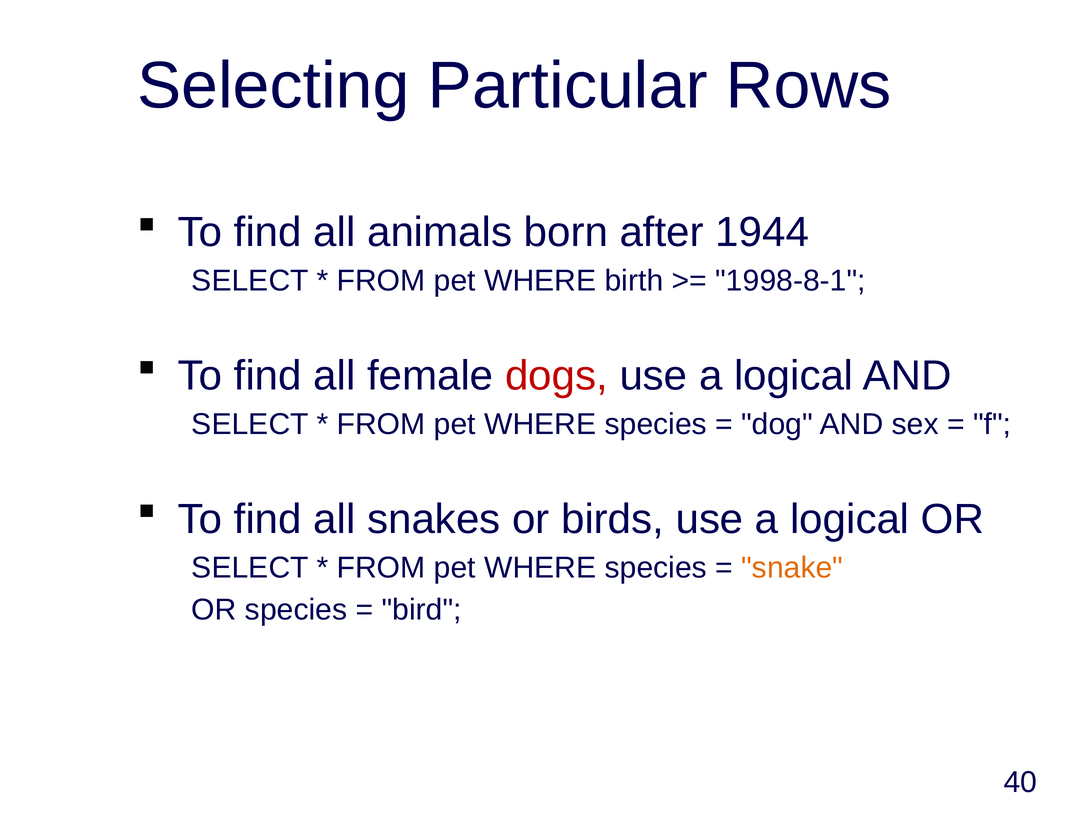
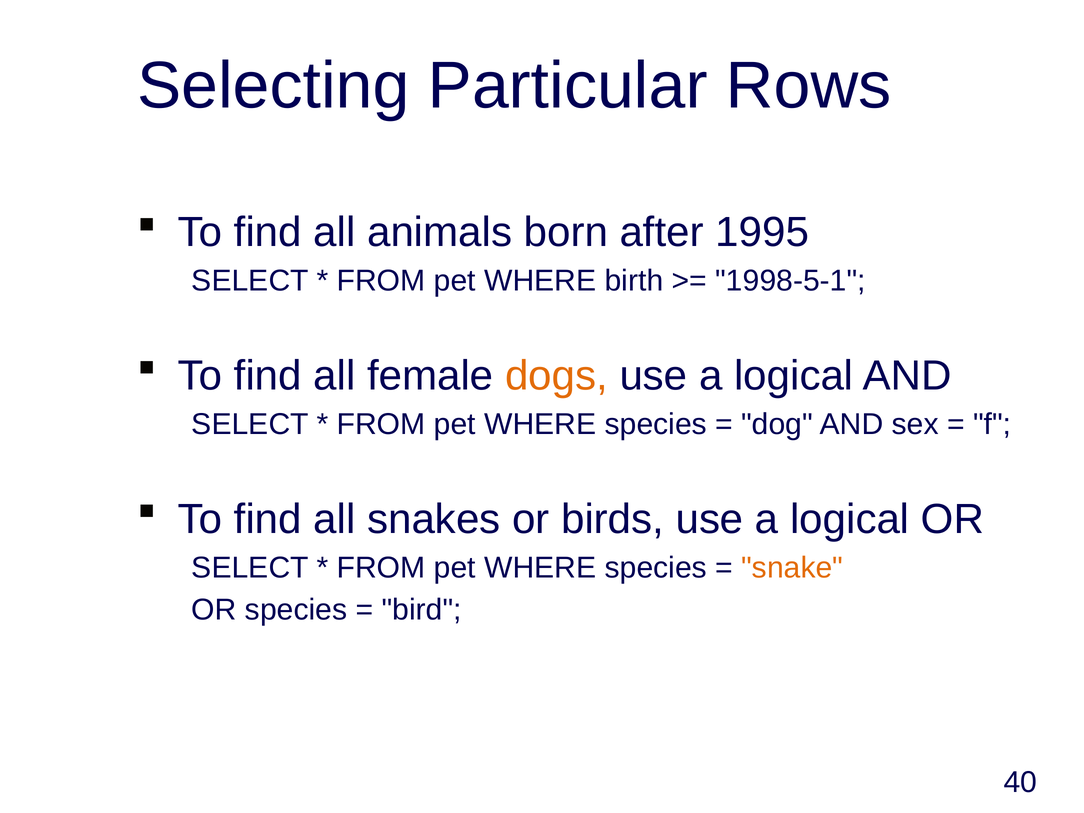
1944: 1944 -> 1995
1998-8-1: 1998-8-1 -> 1998-5-1
dogs colour: red -> orange
